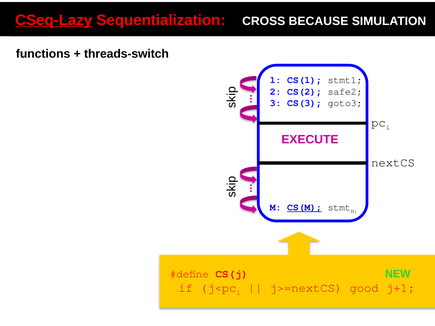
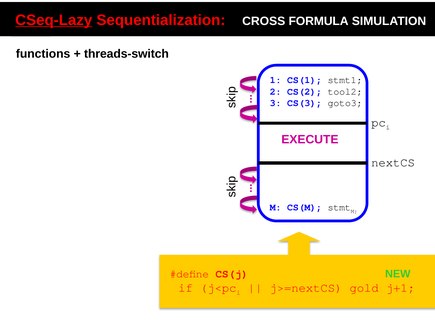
BECAUSE: BECAUSE -> FORMULA
safe2: safe2 -> tool2
CS(M underline: present -> none
good: good -> gold
